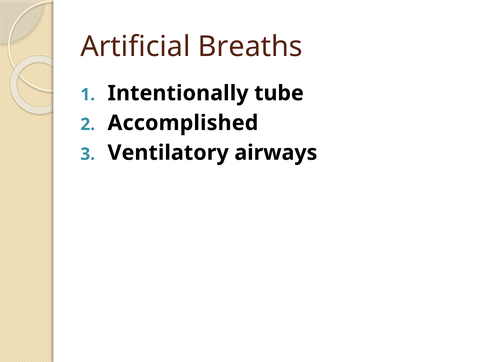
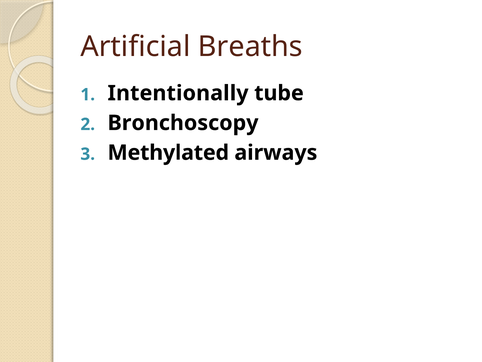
Accomplished: Accomplished -> Bronchoscopy
Ventilatory: Ventilatory -> Methylated
